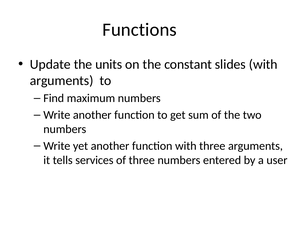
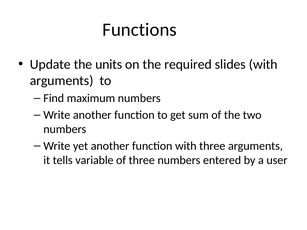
constant: constant -> required
services: services -> variable
